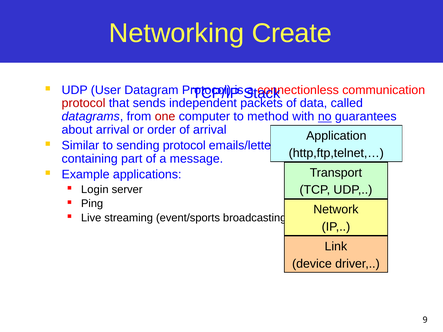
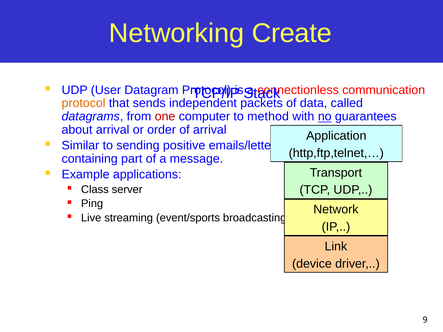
protocol at (84, 103) colour: red -> orange
sending protocol: protocol -> positive
Login: Login -> Class
